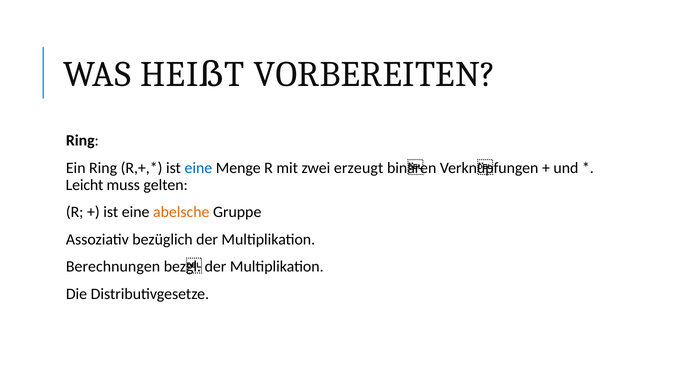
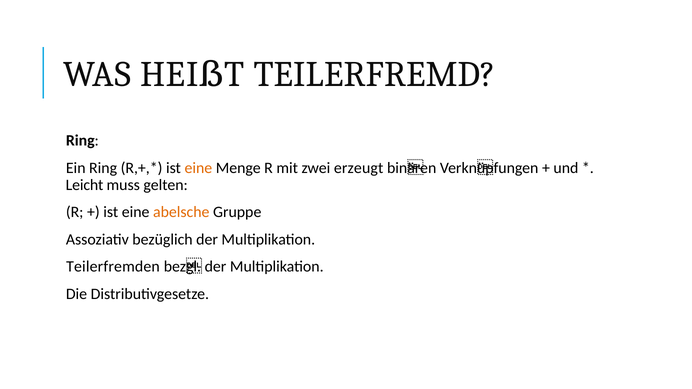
VORBEREITEN: VORBEREITEN -> TEILERFREMD
eine at (198, 168) colour: blue -> orange
Berechnungen: Berechnungen -> Teilerfremden
